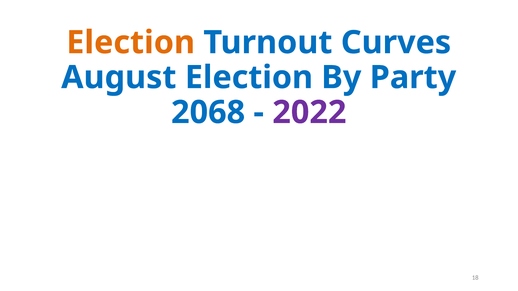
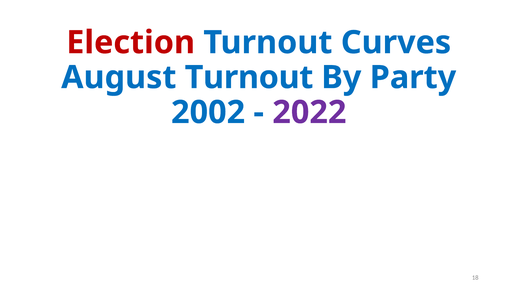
Election at (131, 43) colour: orange -> red
August Election: Election -> Turnout
2068: 2068 -> 2002
